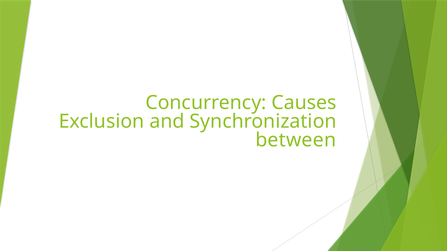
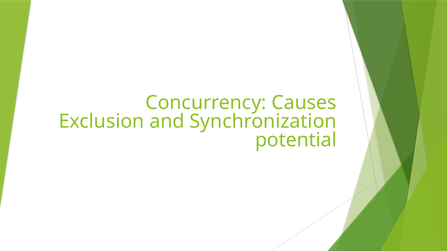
between: between -> potential
